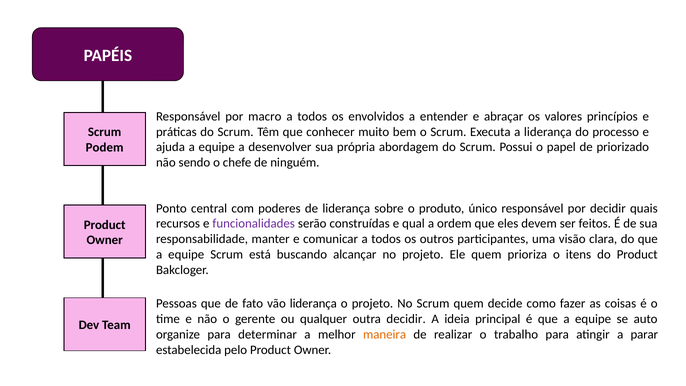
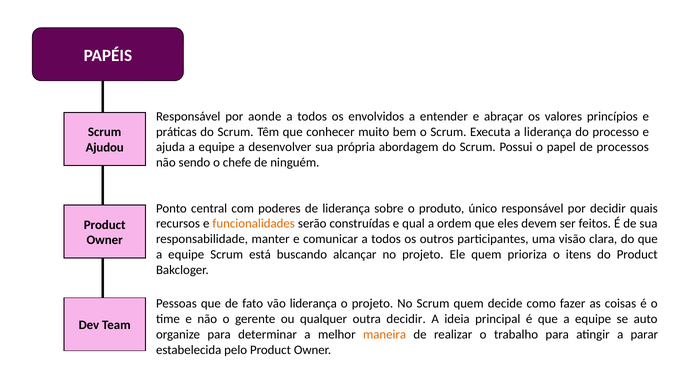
macro: macro -> aonde
priorizado: priorizado -> processos
Podem: Podem -> Ajudou
funcionalidades colour: purple -> orange
